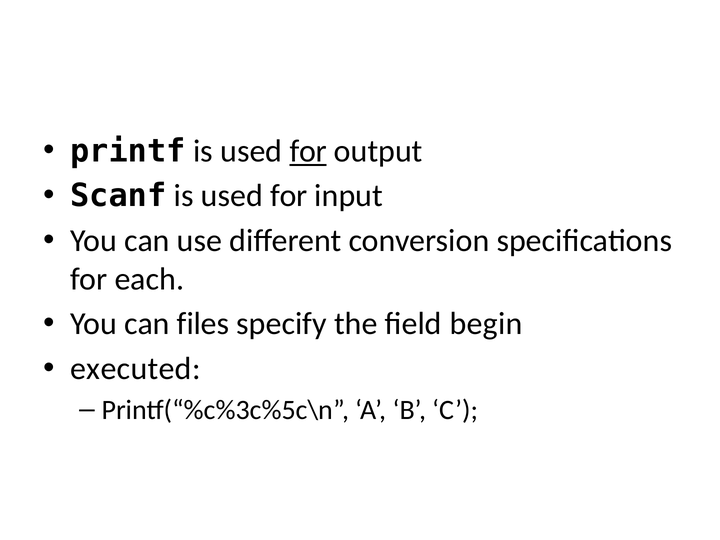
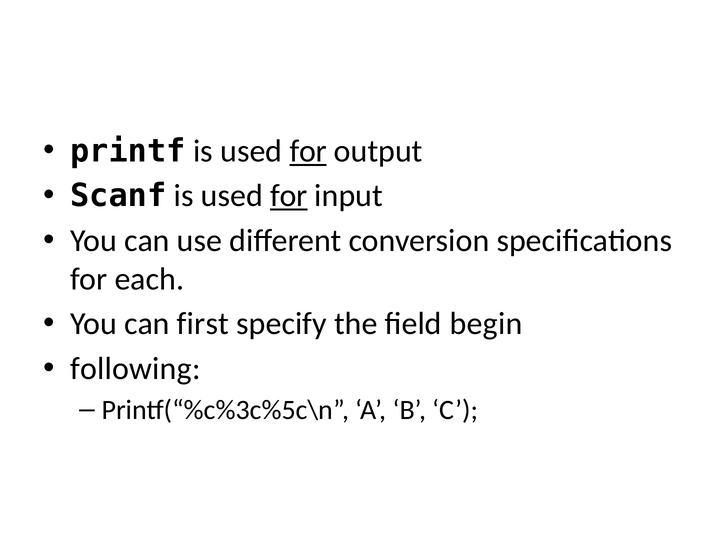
for at (289, 196) underline: none -> present
files: files -> first
executed: executed -> following
